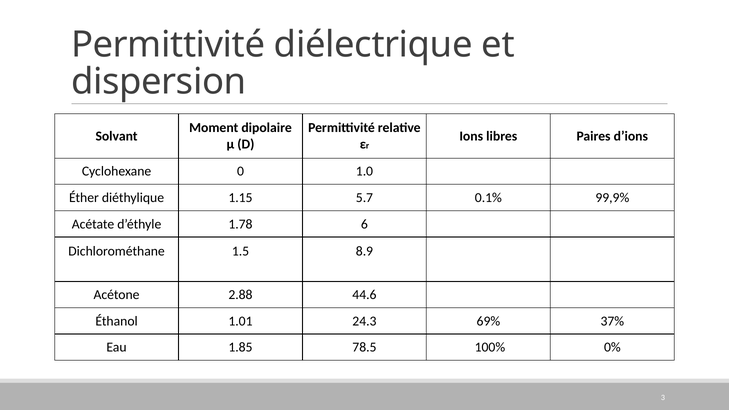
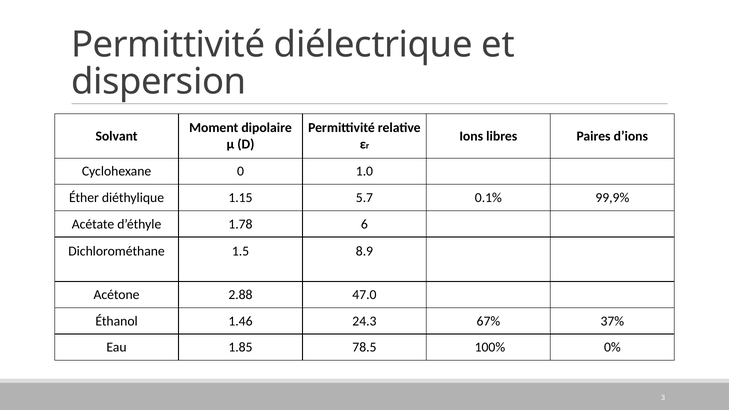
44.6: 44.6 -> 47.0
1.01: 1.01 -> 1.46
69%: 69% -> 67%
